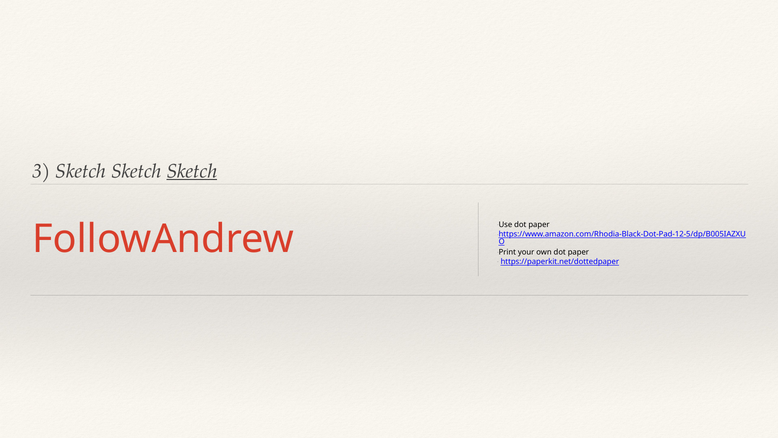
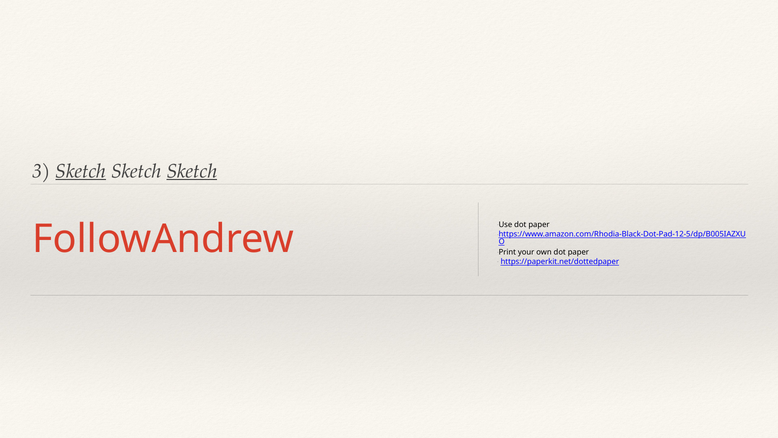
Sketch at (81, 171) underline: none -> present
